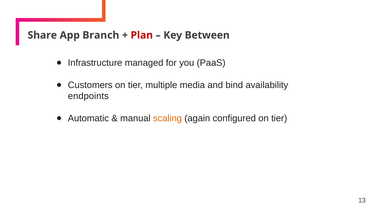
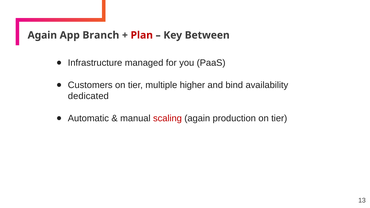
Share at (42, 35): Share -> Again
media: media -> higher
endpoints: endpoints -> dedicated
scaling colour: orange -> red
configured: configured -> production
